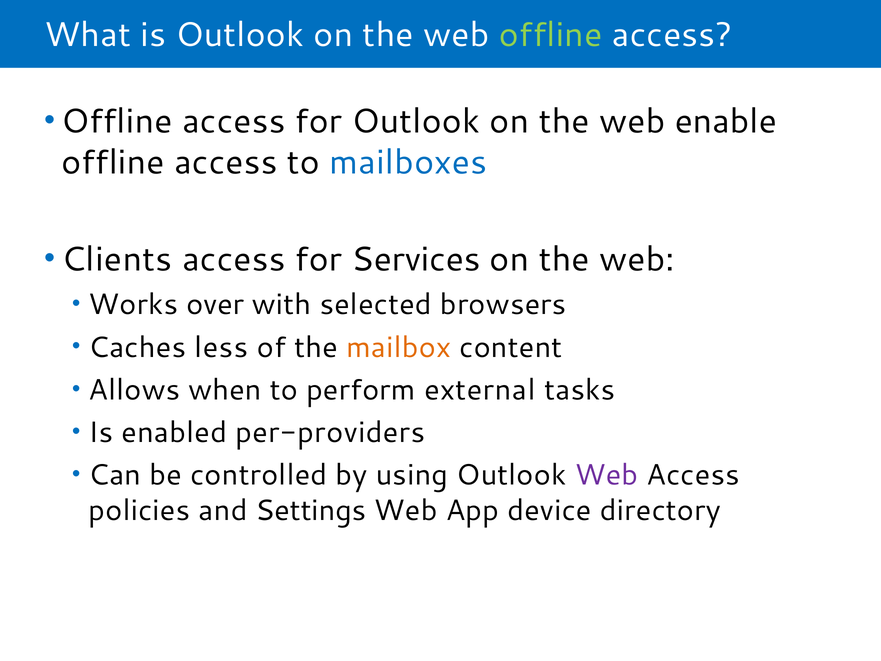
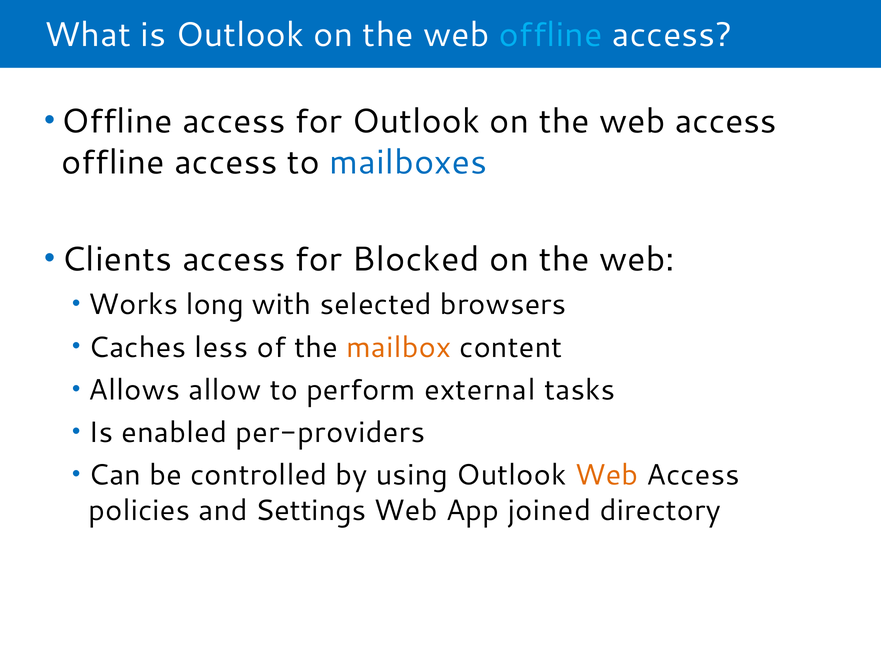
offline at (551, 35) colour: light green -> light blue
the web enable: enable -> access
Services: Services -> Blocked
over: over -> long
when: when -> allow
Web at (606, 475) colour: purple -> orange
device: device -> joined
